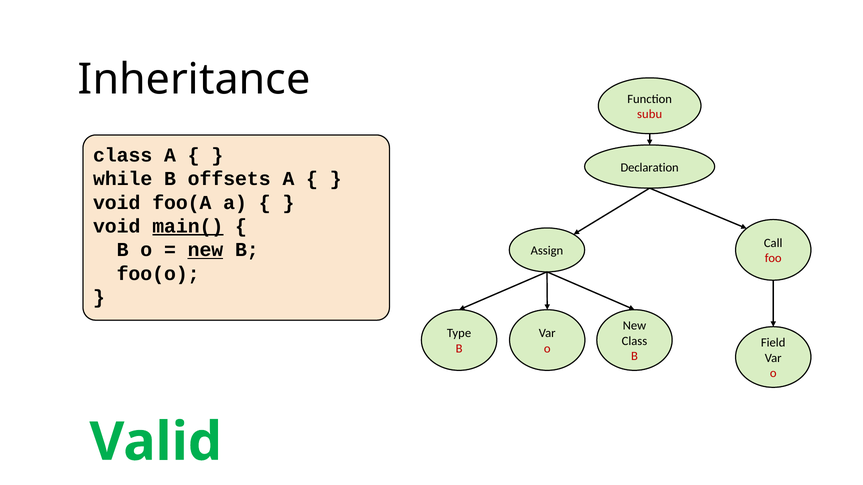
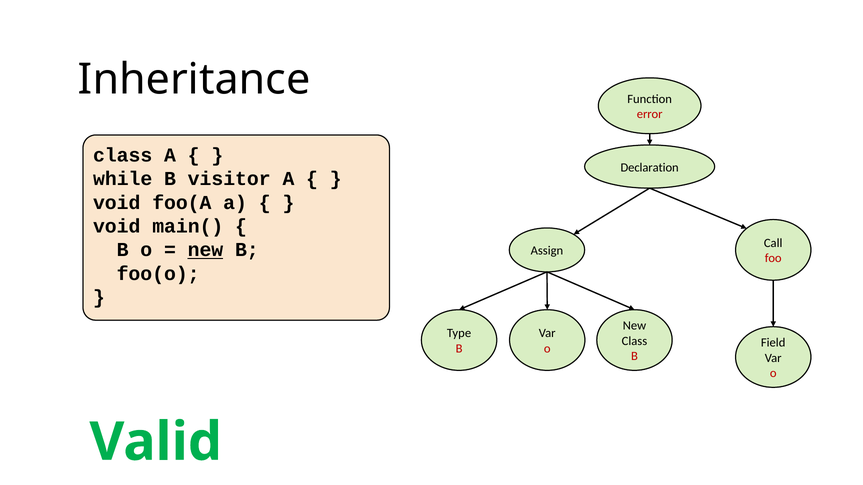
subu: subu -> error
offsets: offsets -> visitor
main( underline: present -> none
